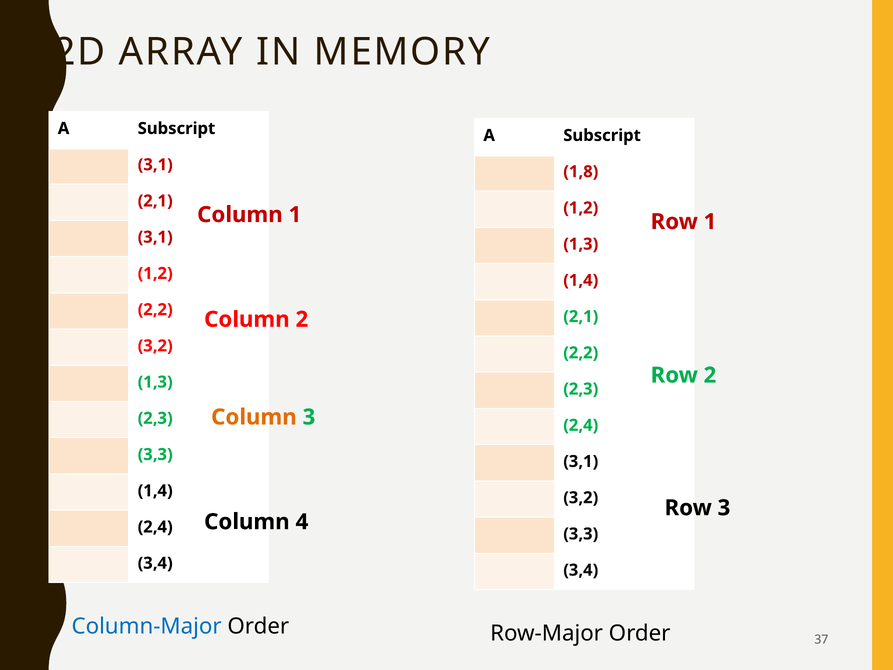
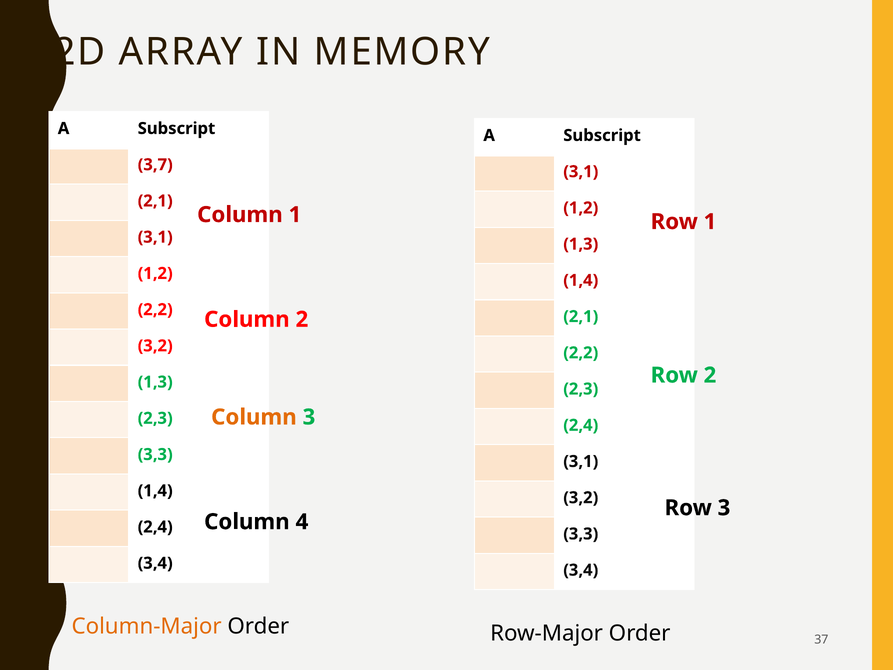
3,1 at (155, 165): 3,1 -> 3,7
1,8 at (581, 172): 1,8 -> 3,1
Column-Major colour: blue -> orange
